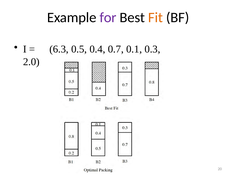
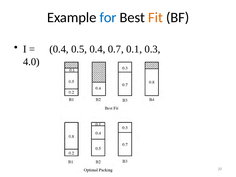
for colour: purple -> blue
6.3 at (59, 49): 6.3 -> 0.4
2.0: 2.0 -> 4.0
